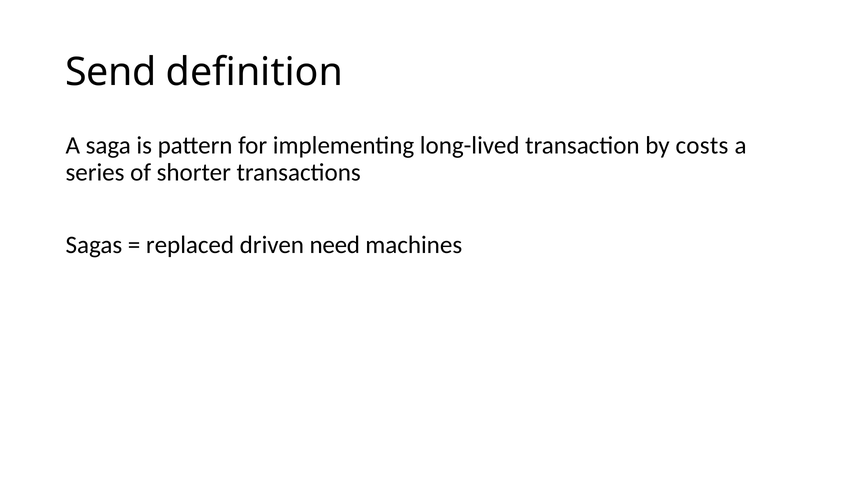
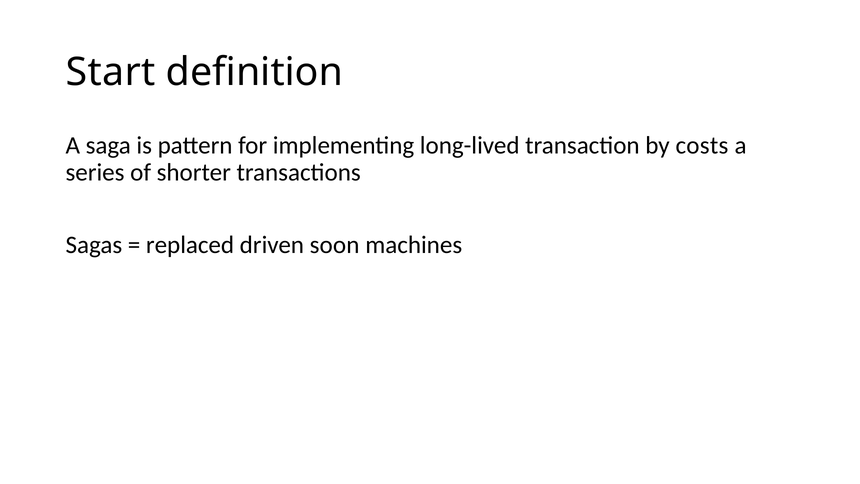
Send: Send -> Start
need: need -> soon
